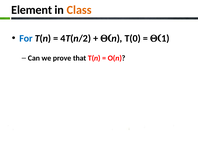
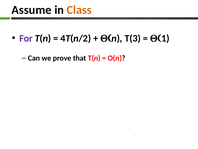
Element: Element -> Assume
For colour: blue -> purple
T(0: T(0 -> T(3
